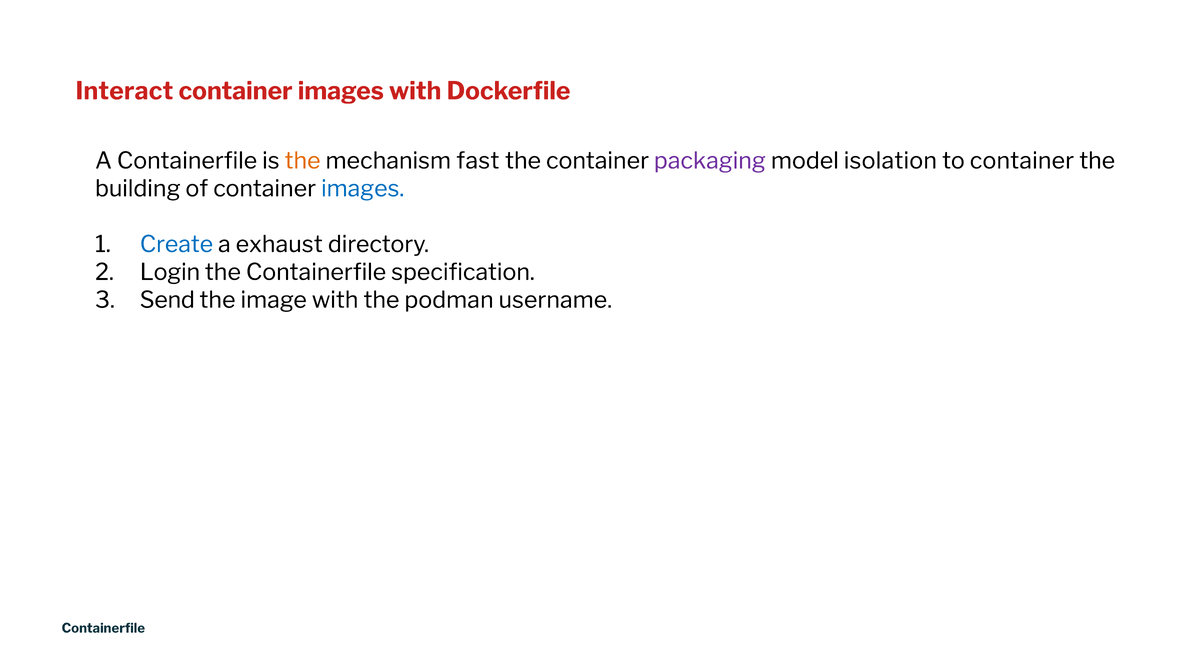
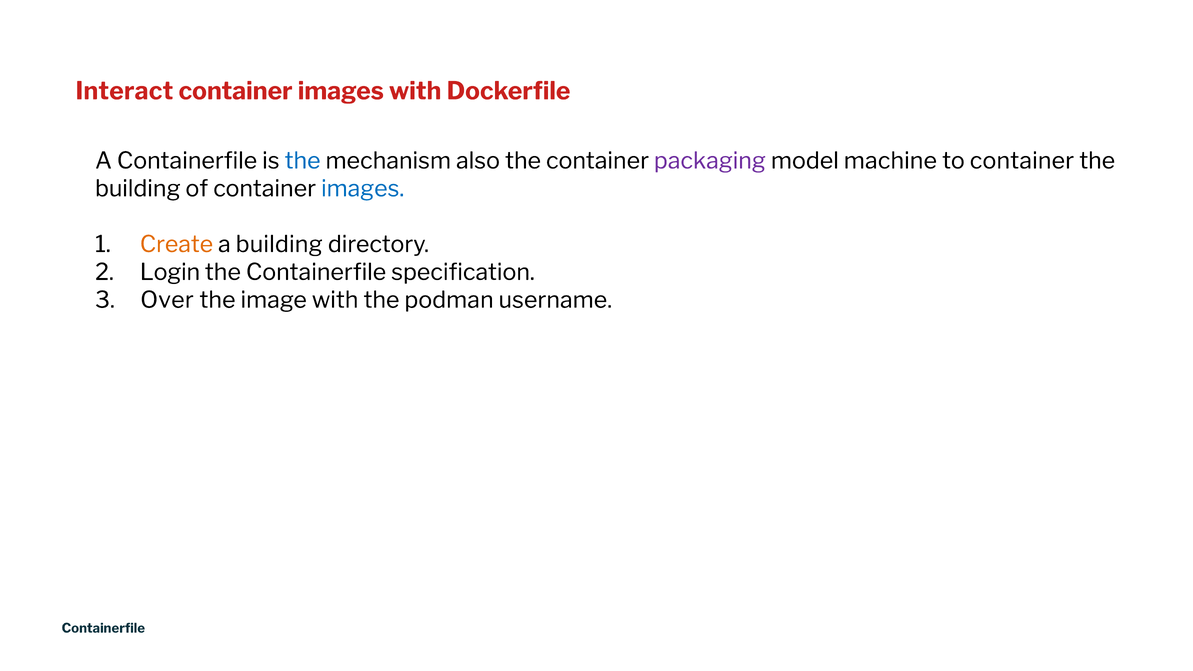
the at (303, 161) colour: orange -> blue
fast: fast -> also
isolation: isolation -> machine
Create colour: blue -> orange
a exhaust: exhaust -> building
Send: Send -> Over
